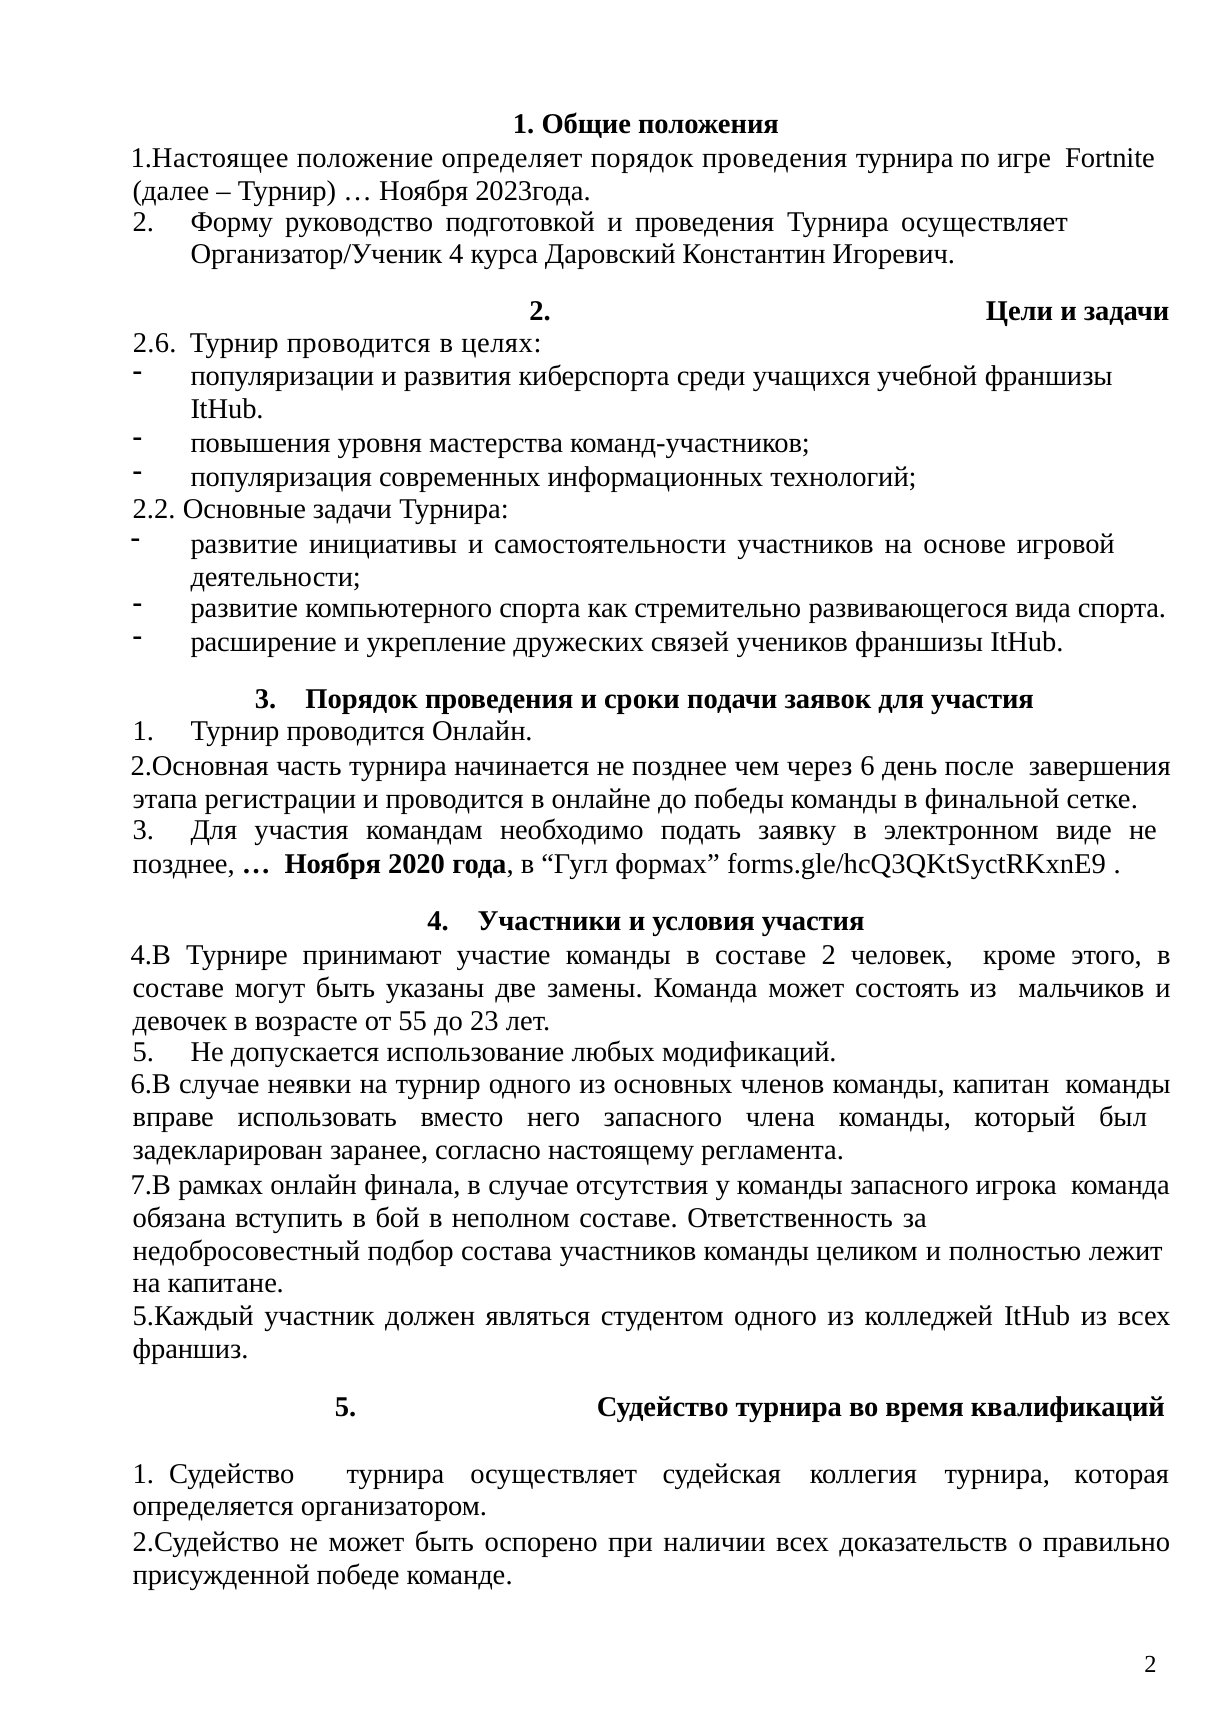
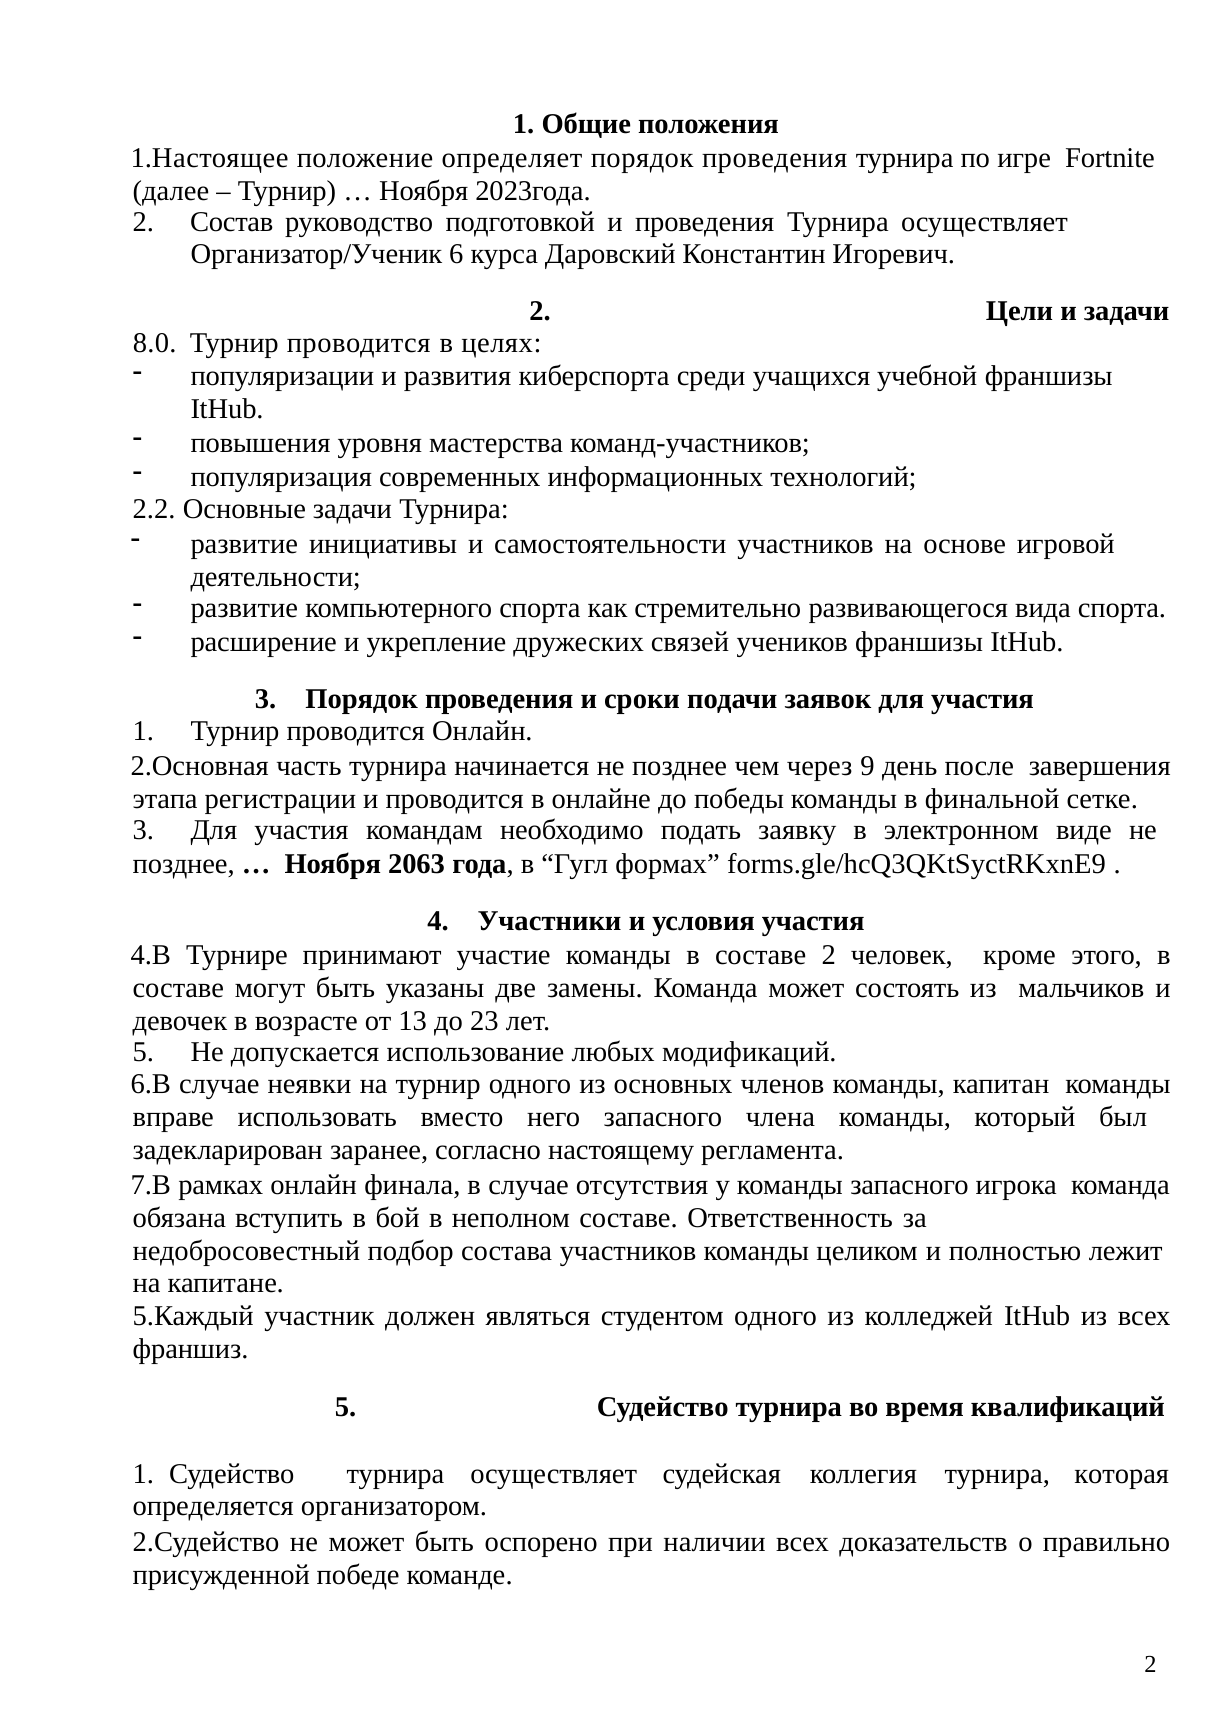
Форму: Форму -> Состав
Организатор/Ученик 4: 4 -> 6
2.6: 2.6 -> 8.0
6: 6 -> 9
2020: 2020 -> 2063
55: 55 -> 13
